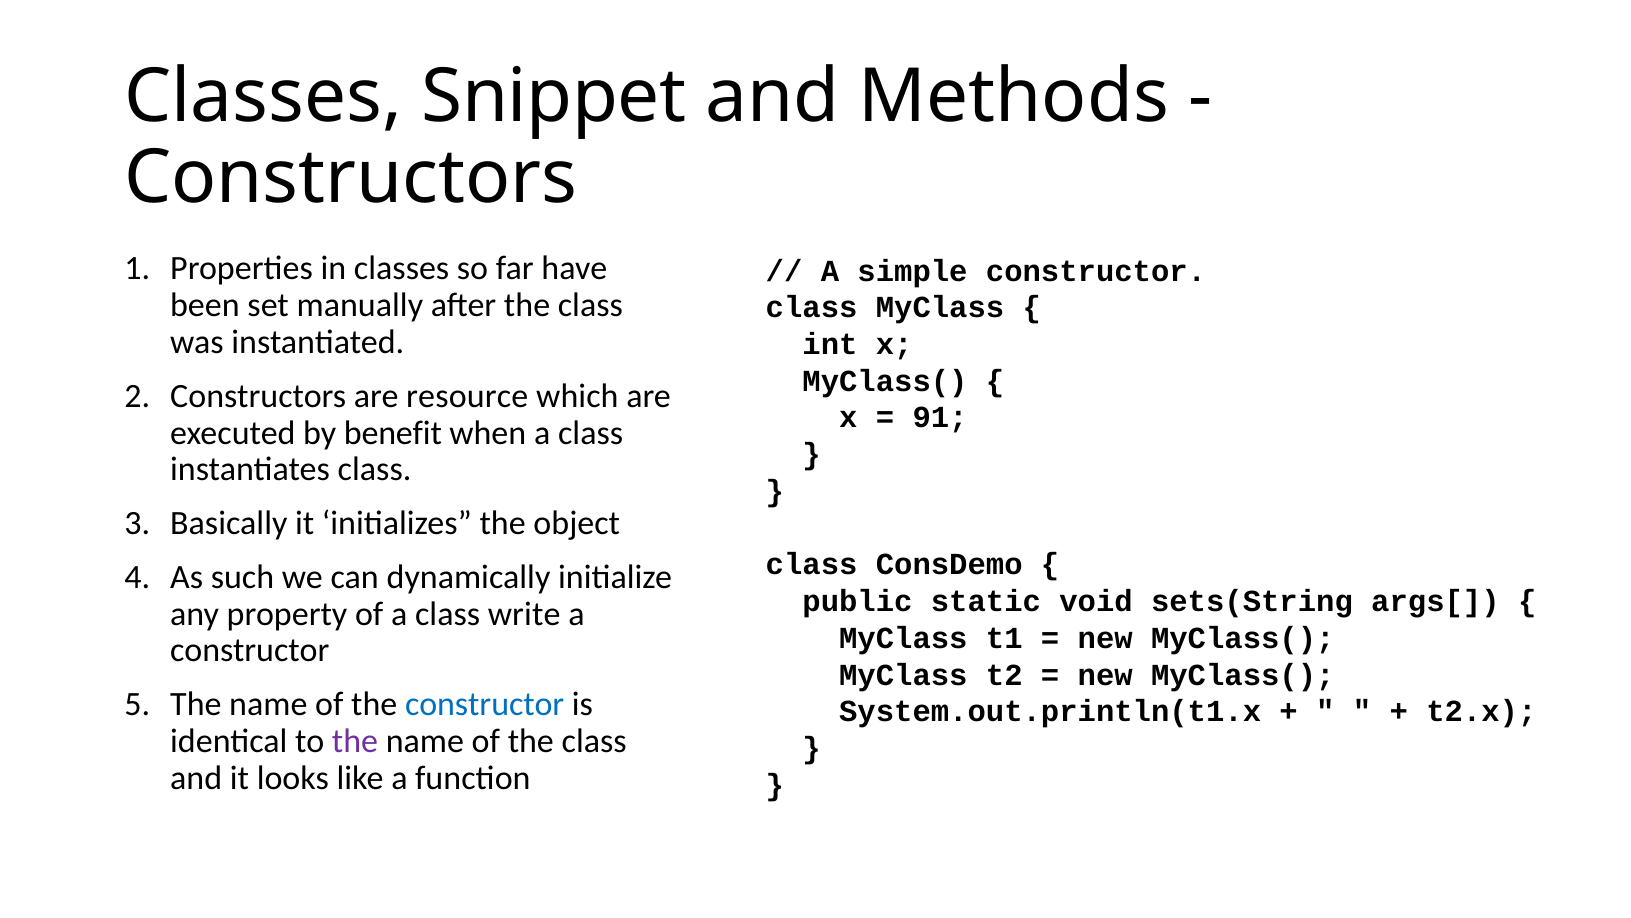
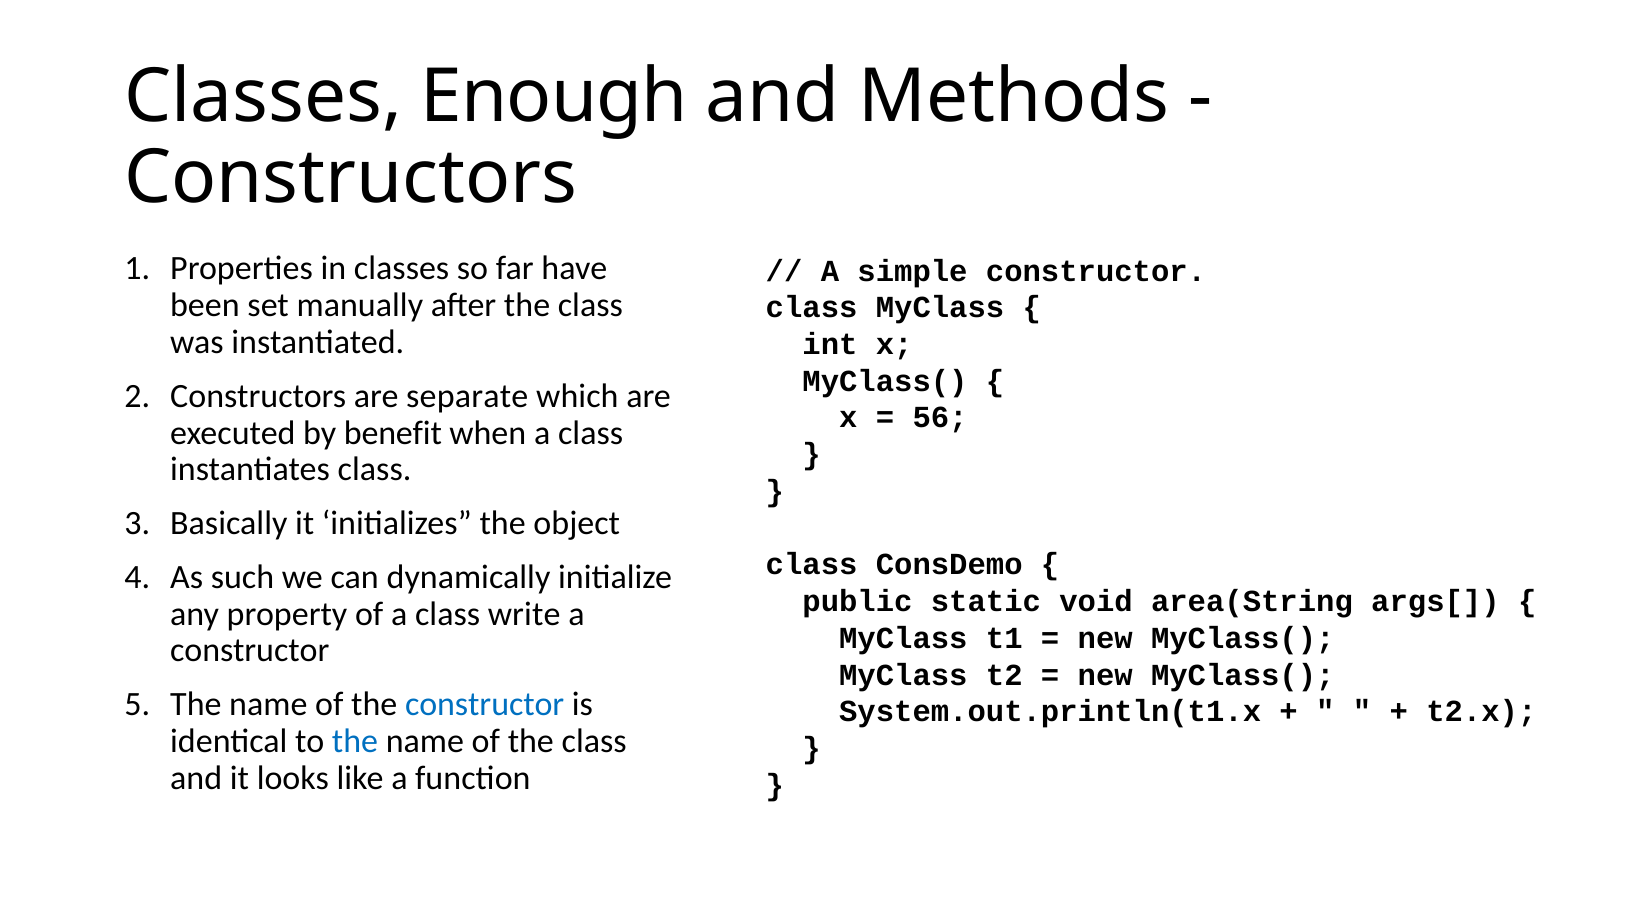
Snippet: Snippet -> Enough
resource: resource -> separate
91: 91 -> 56
sets(String: sets(String -> area(String
the at (355, 741) colour: purple -> blue
